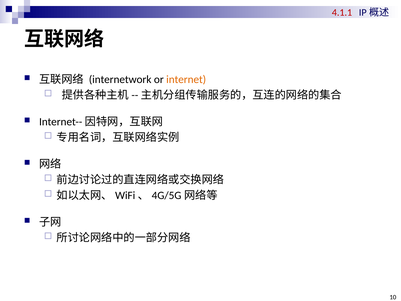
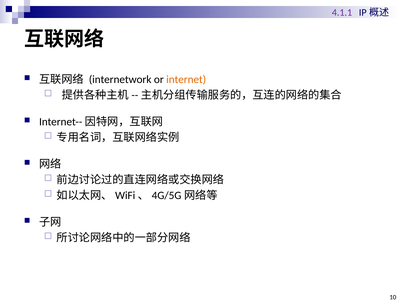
4.1.1 colour: red -> purple
